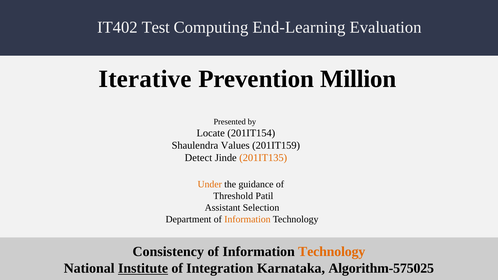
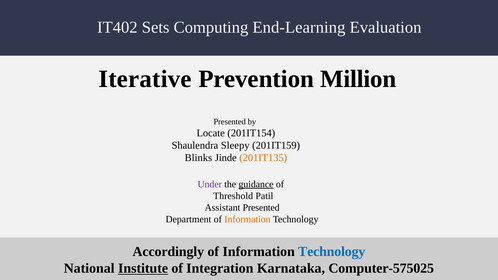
Test: Test -> Sets
Values: Values -> Sleepy
Detect: Detect -> Blinks
Under colour: orange -> purple
guidance underline: none -> present
Assistant Selection: Selection -> Presented
Consistency: Consistency -> Accordingly
Technology at (332, 252) colour: orange -> blue
Algorithm-575025: Algorithm-575025 -> Computer-575025
